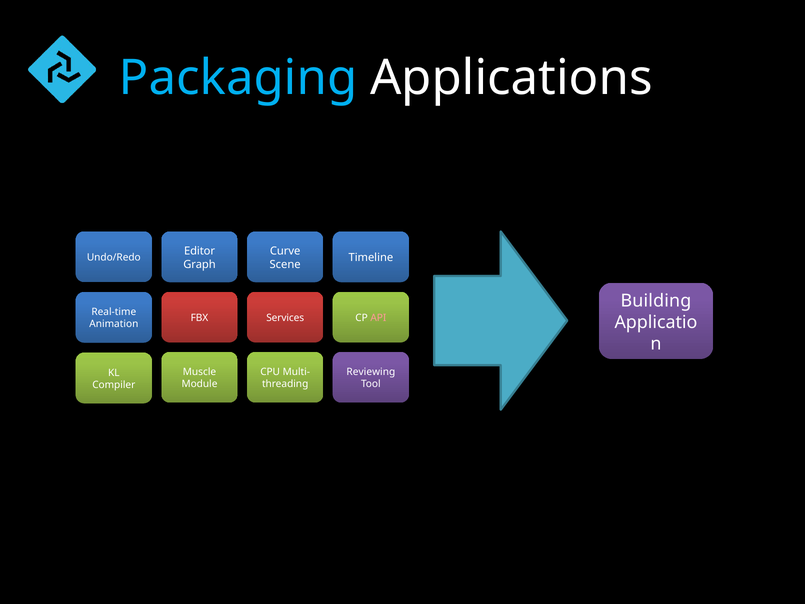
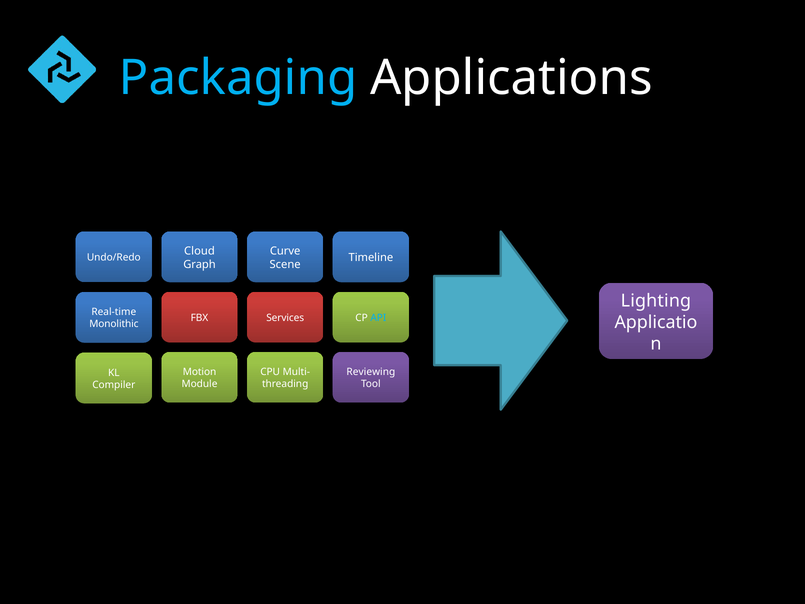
Editor: Editor -> Cloud
Building: Building -> Lighting
API colour: pink -> light blue
Animation: Animation -> Monolithic
Muscle: Muscle -> Motion
